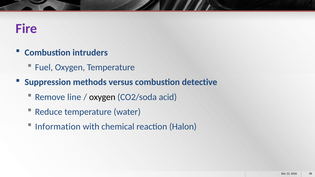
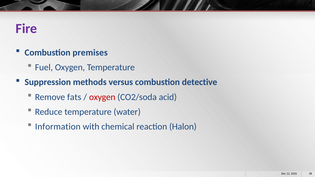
intruders: intruders -> premises
line: line -> fats
oxygen at (102, 97) colour: black -> red
